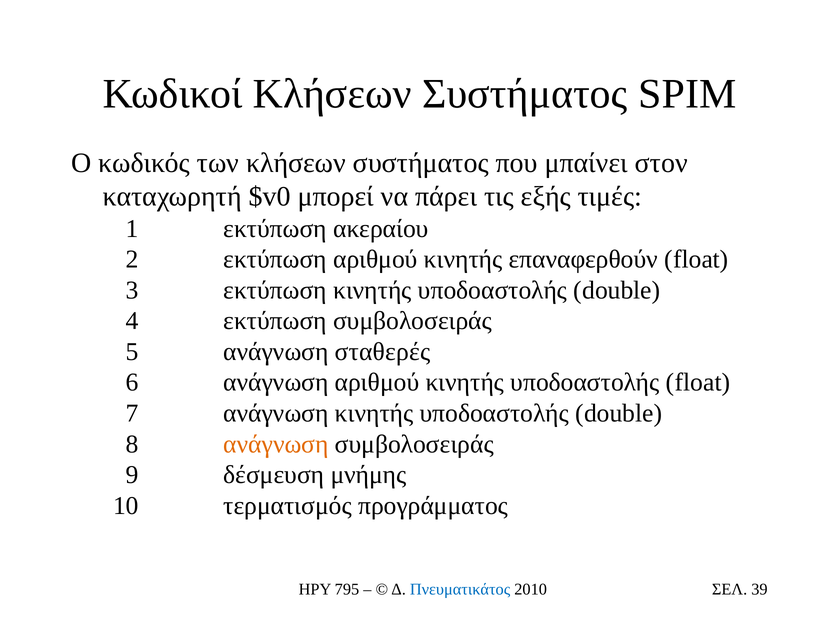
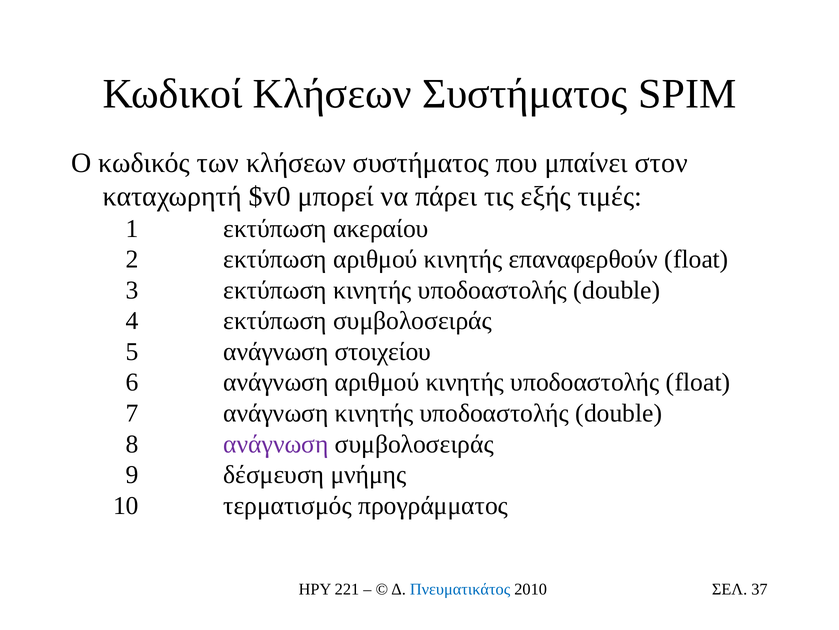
σταθερές: σταθερές -> στοιχείου
ανάγνωση at (276, 444) colour: orange -> purple
795: 795 -> 221
39: 39 -> 37
